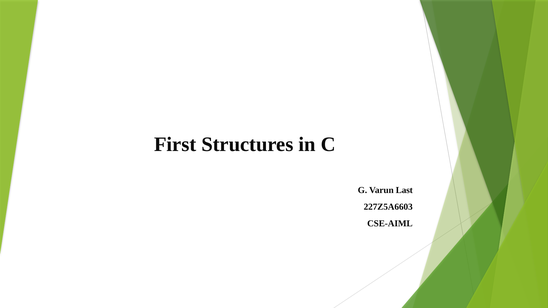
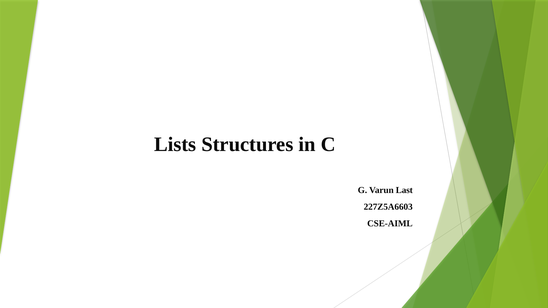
First: First -> Lists
